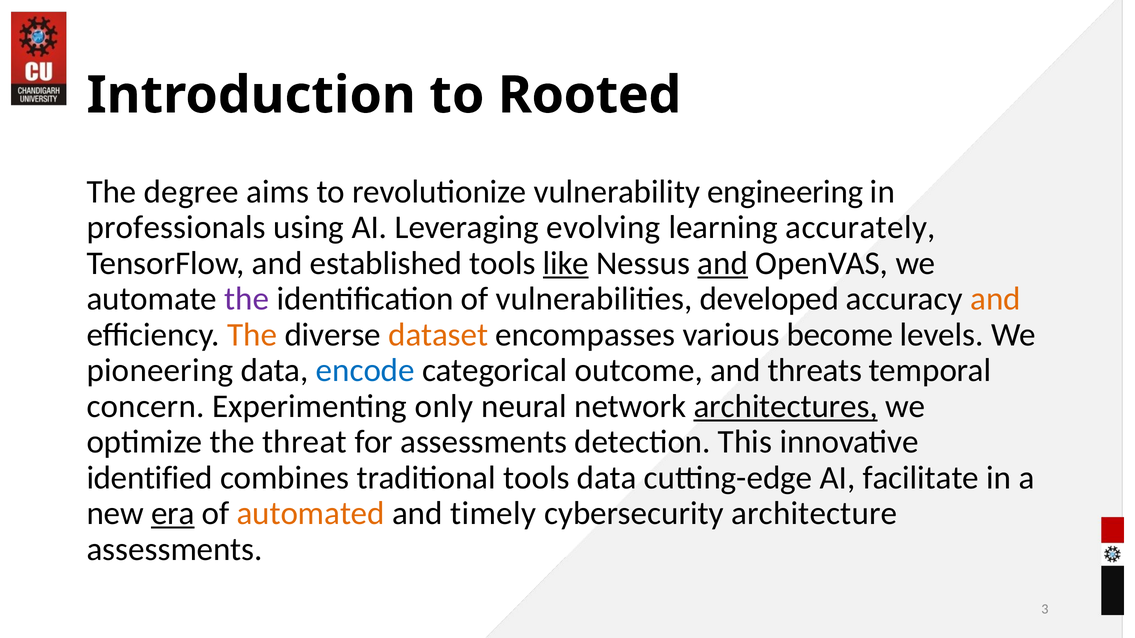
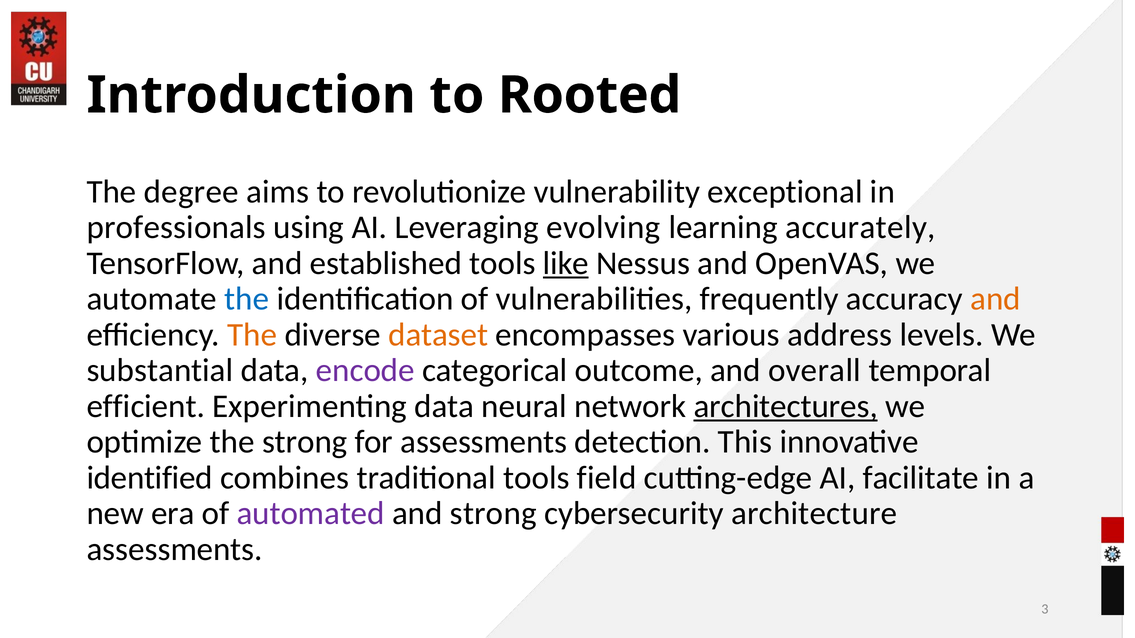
engineering: engineering -> exceptional
and at (723, 263) underline: present -> none
the at (247, 299) colour: purple -> blue
developed: developed -> frequently
become: become -> address
pioneering: pioneering -> substantial
encode colour: blue -> purple
threats: threats -> overall
concern: concern -> efficient
Experimenting only: only -> data
the threat: threat -> strong
tools data: data -> field
era underline: present -> none
automated colour: orange -> purple
and timely: timely -> strong
